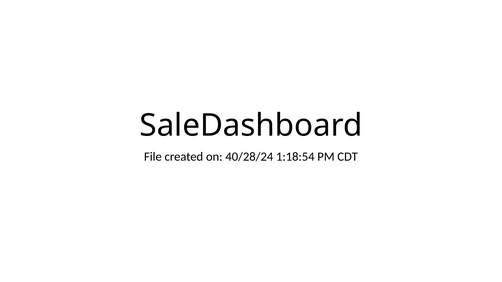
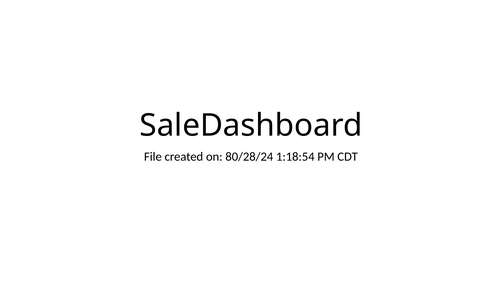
40/28/24: 40/28/24 -> 80/28/24
